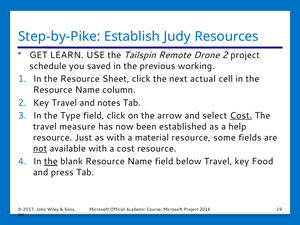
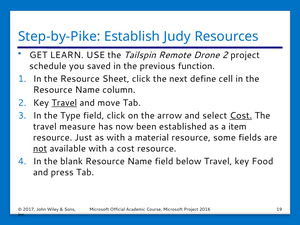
working: working -> function
actual: actual -> define
Travel at (64, 103) underline: none -> present
notes: notes -> move
help: help -> item
the at (51, 161) underline: present -> none
